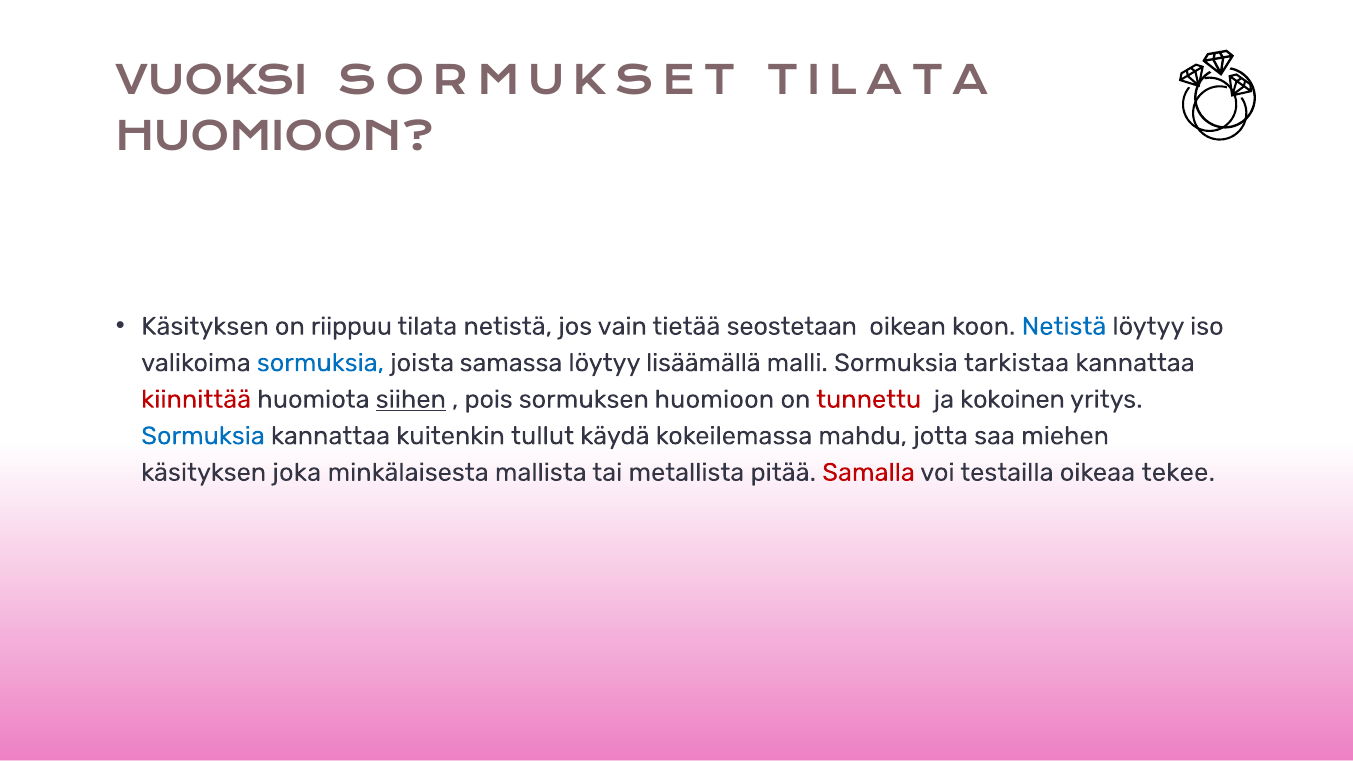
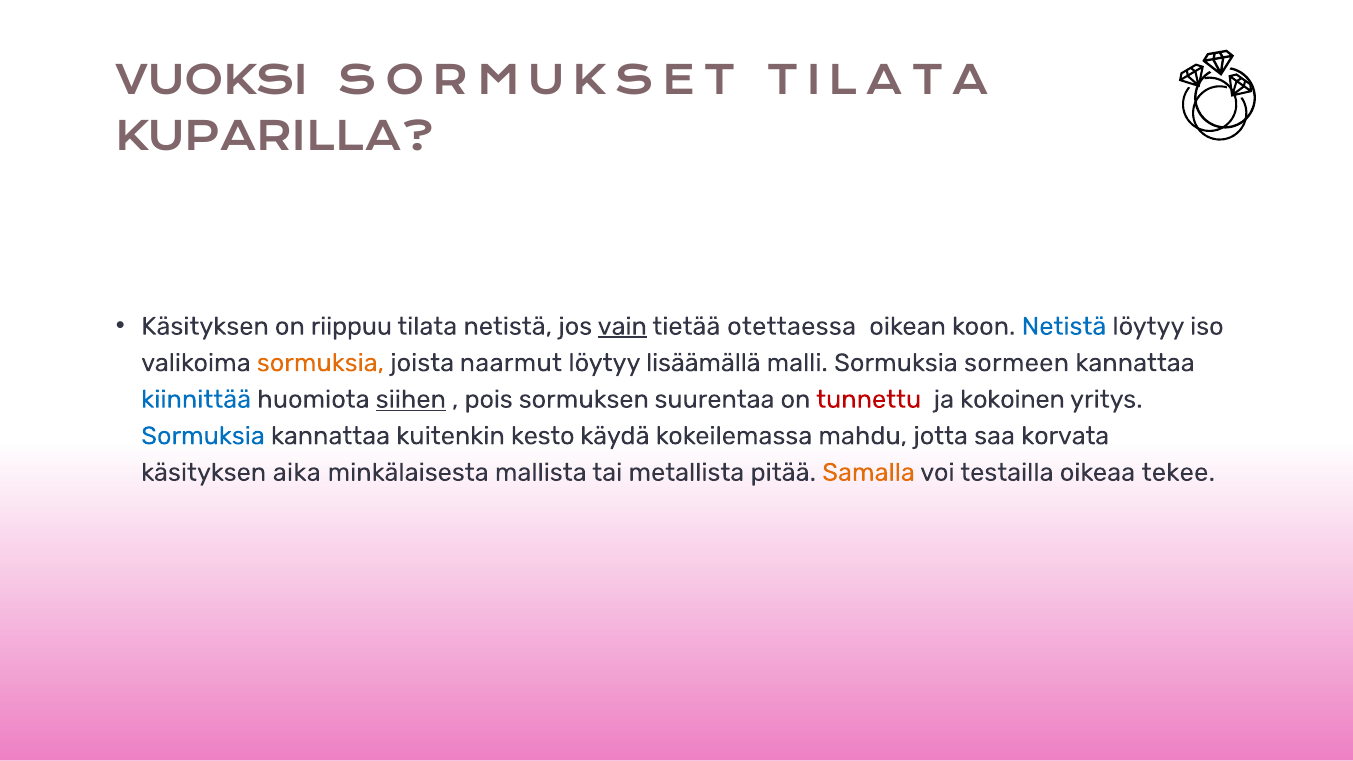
HUOMIOON at (275, 138): HUOMIOON -> KUPARILLA
vain underline: none -> present
seostetaan: seostetaan -> otettaessa
sormuksia at (320, 363) colour: blue -> orange
samassa: samassa -> naarmut
tarkistaa: tarkistaa -> sormeen
kiinnittää colour: red -> blue
sormuksen huomioon: huomioon -> suurentaa
tullut: tullut -> kesto
miehen: miehen -> korvata
joka: joka -> aika
Samalla colour: red -> orange
